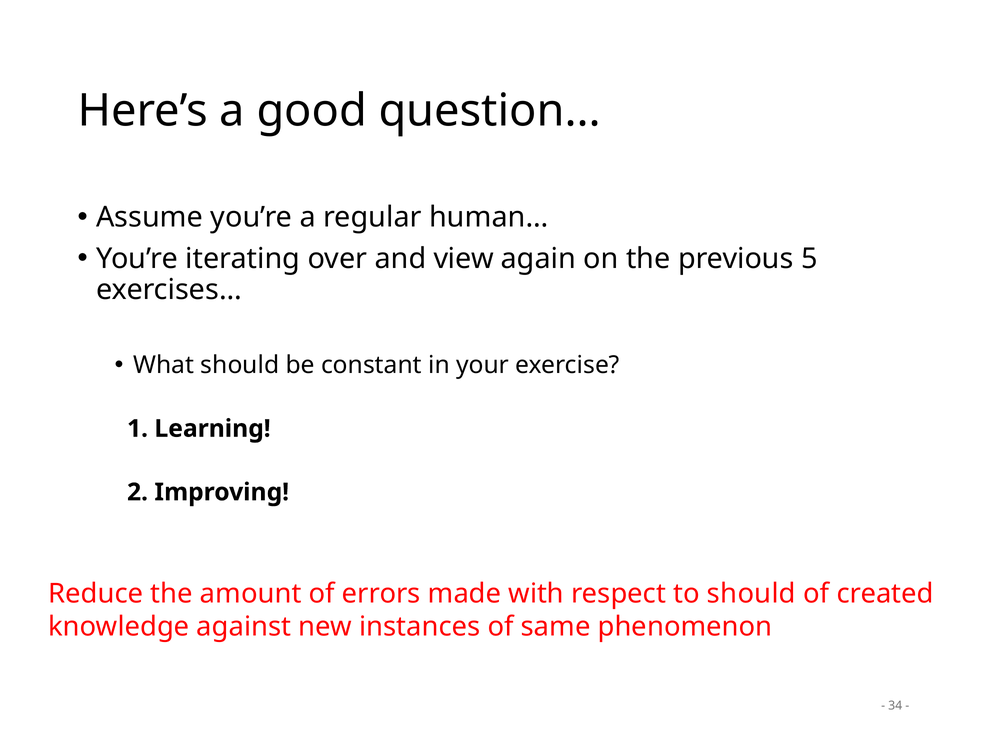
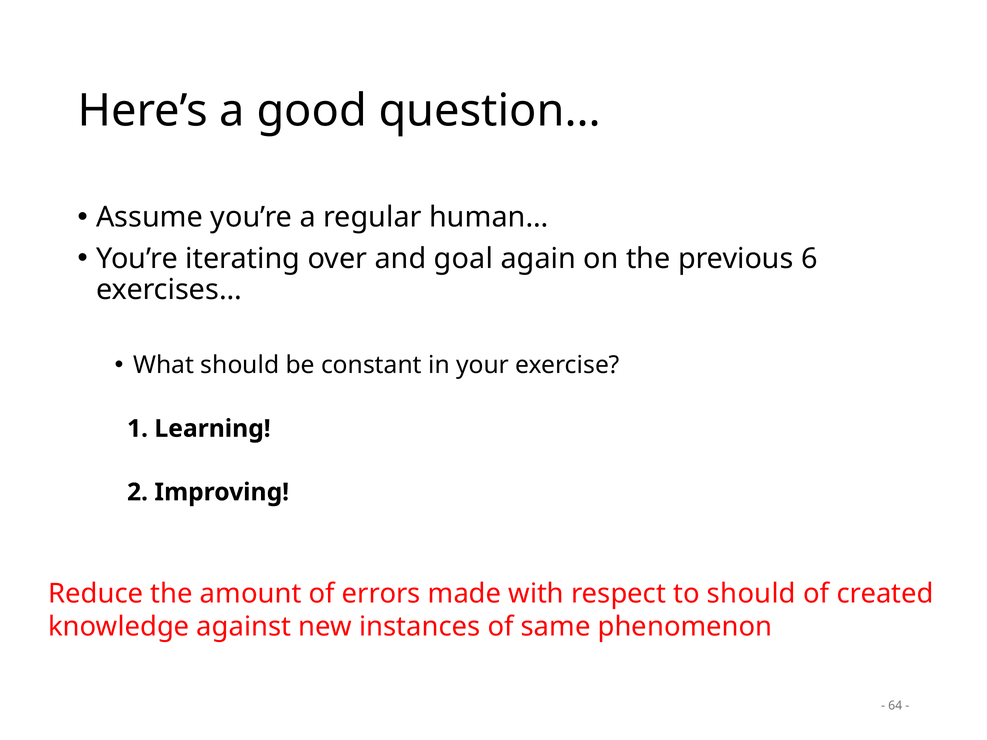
view: view -> goal
5: 5 -> 6
34: 34 -> 64
